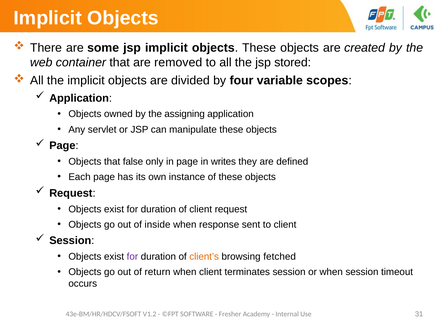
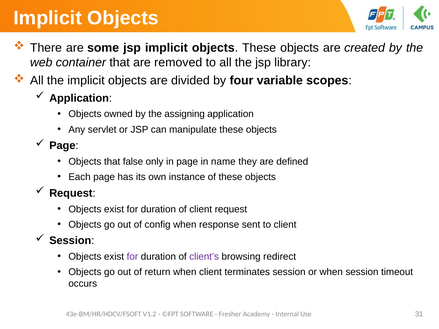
stored: stored -> library
writes: writes -> name
inside: inside -> config
client’s colour: orange -> purple
fetched: fetched -> redirect
